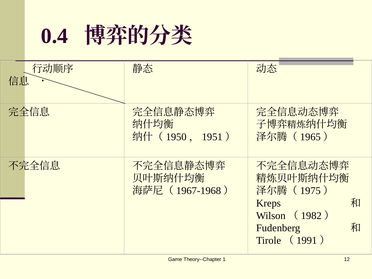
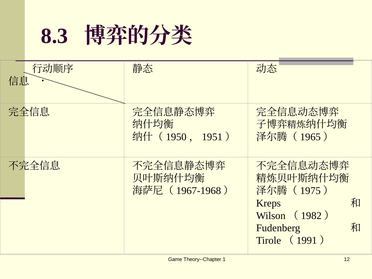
0.4: 0.4 -> 8.3
